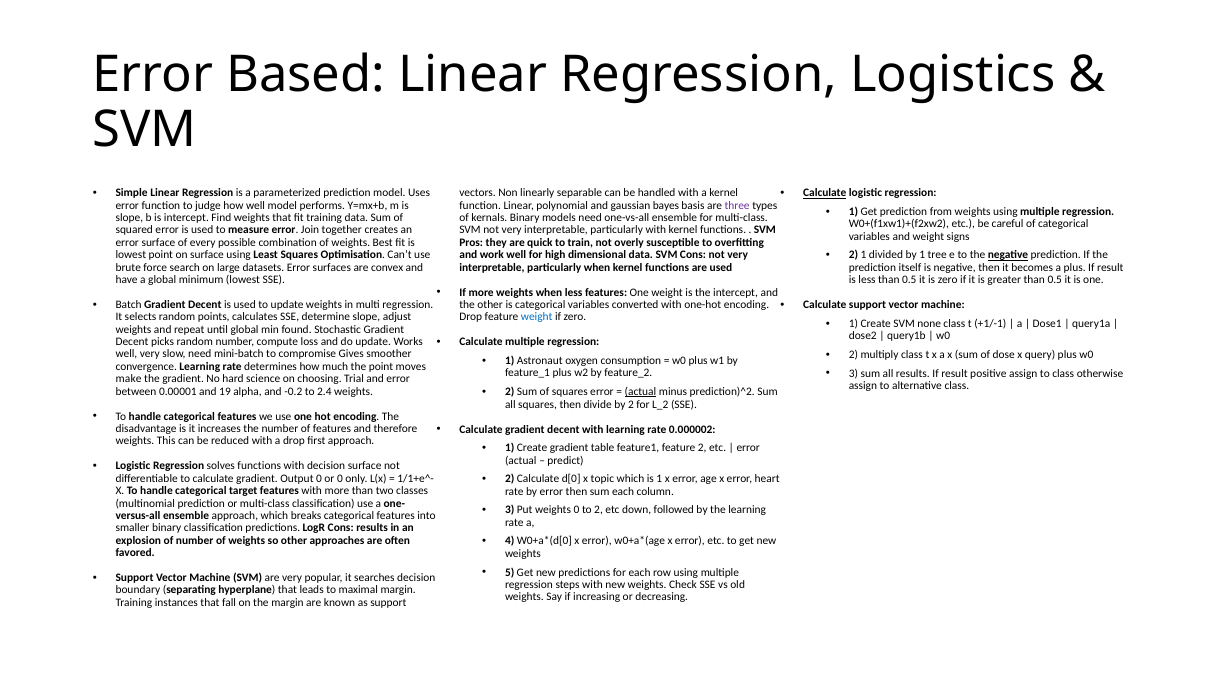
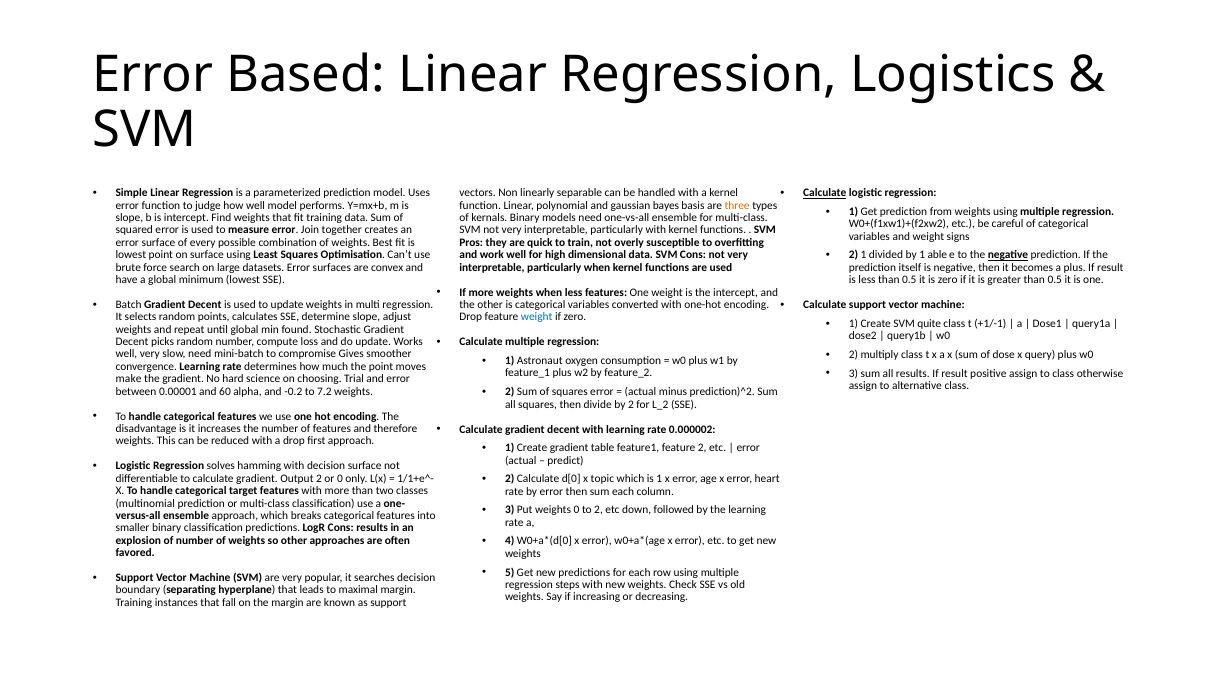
three colour: purple -> orange
tree: tree -> able
none: none -> quite
actual at (640, 392) underline: present -> none
19: 19 -> 60
2.4: 2.4 -> 7.2
solves functions: functions -> hamming
Output 0: 0 -> 2
